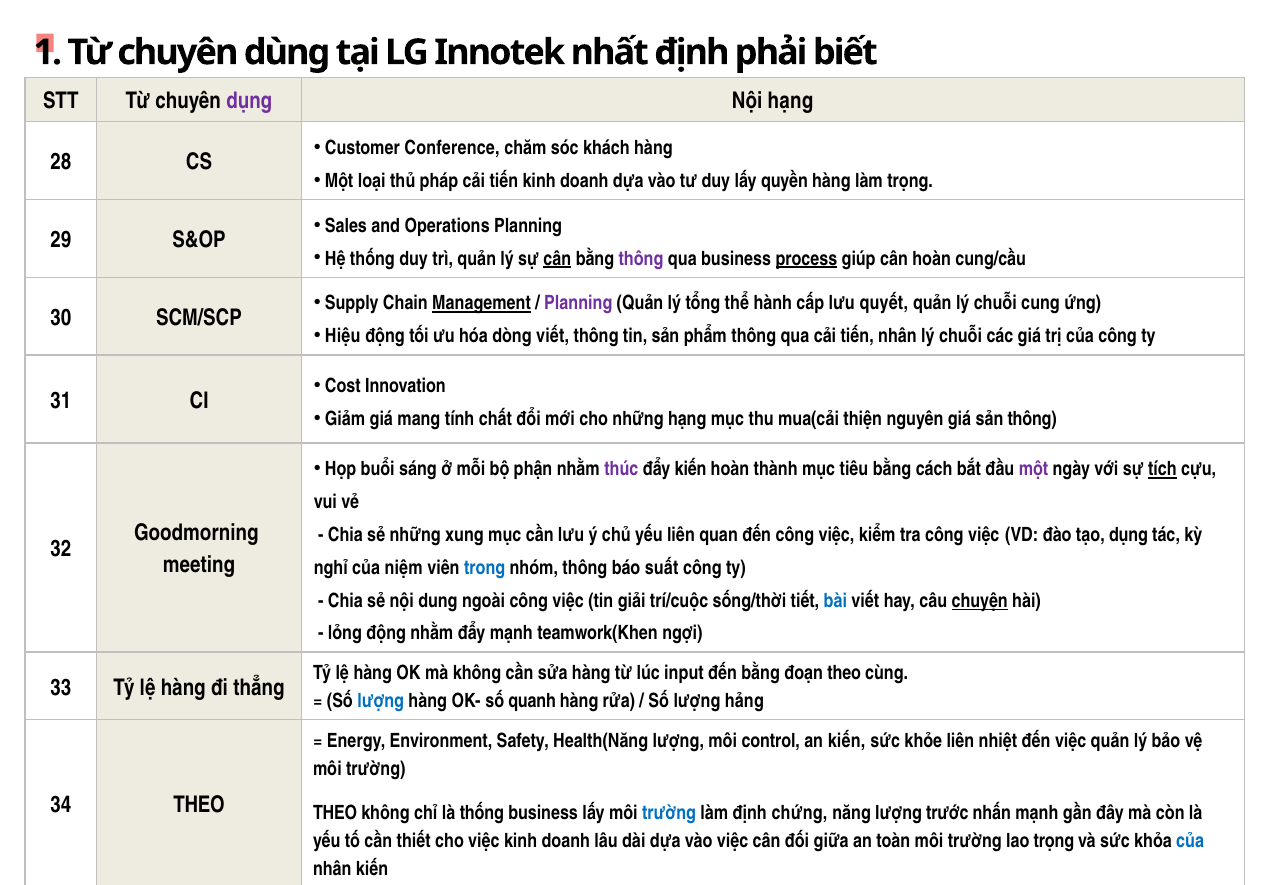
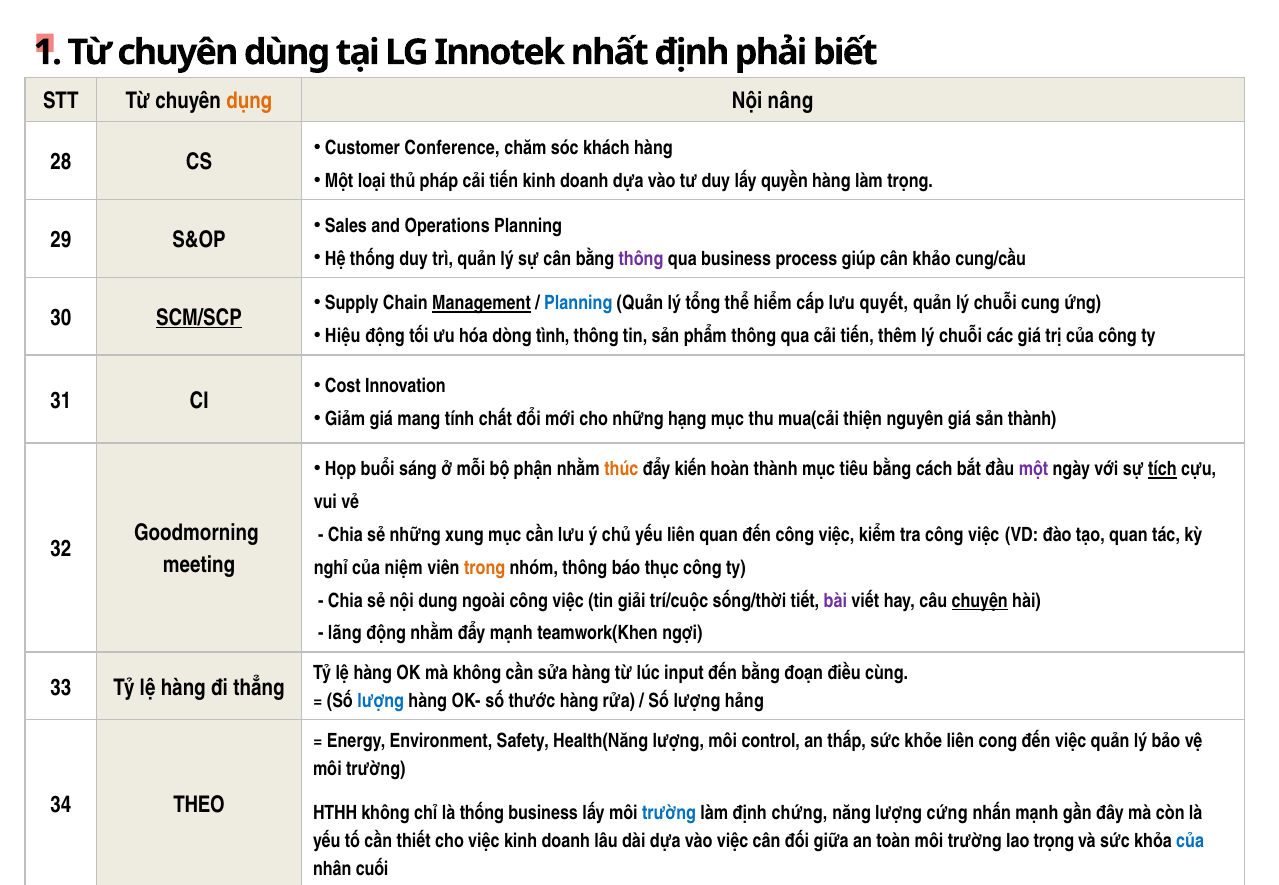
dụng at (249, 101) colour: purple -> orange
Nội hạng: hạng -> nâng
cân at (557, 259) underline: present -> none
process underline: present -> none
cân hoàn: hoàn -> khảo
Planning at (578, 304) colour: purple -> blue
hành: hành -> hiểm
SCM/SCP underline: none -> present
dòng viết: viết -> tình
tiến nhân: nhân -> thêm
sản thông: thông -> thành
thúc colour: purple -> orange
tạo dụng: dụng -> quan
trong colour: blue -> orange
suất: suất -> thục
bài colour: blue -> purple
lỏng: lỏng -> lãng
đoạn theo: theo -> điều
quanh: quanh -> thước
an kiến: kiến -> thấp
nhiệt: nhiệt -> cong
THEO at (335, 814): THEO -> HTHH
trước: trước -> cứng
nhân kiến: kiến -> cuối
